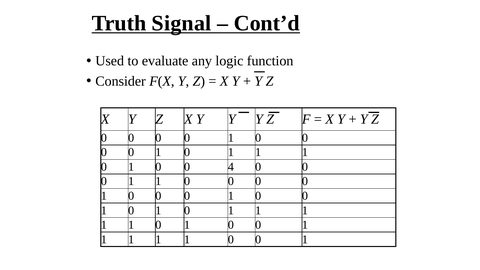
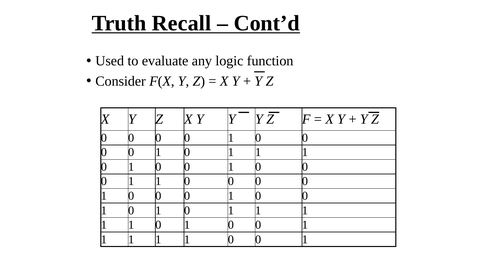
Signal: Signal -> Recall
4 at (231, 167): 4 -> 1
